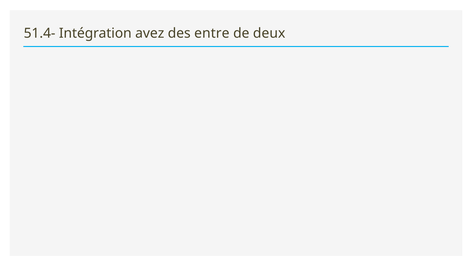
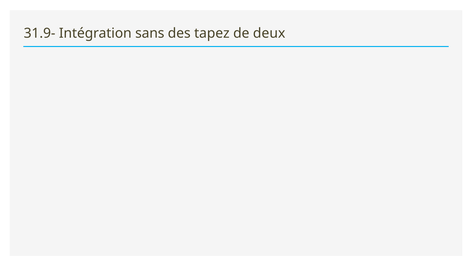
51.4-: 51.4- -> 31.9-
avez: avez -> sans
entre: entre -> tapez
